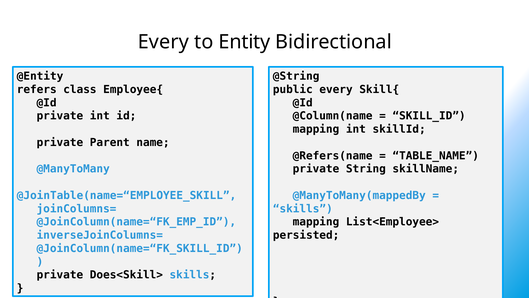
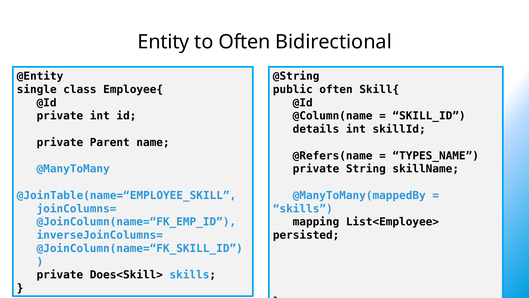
Every at (163, 42): Every -> Entity
to Entity: Entity -> Often
public every: every -> often
refers: refers -> single
mapping at (316, 129): mapping -> details
TABLE_NAME: TABLE_NAME -> TYPES_NAME
